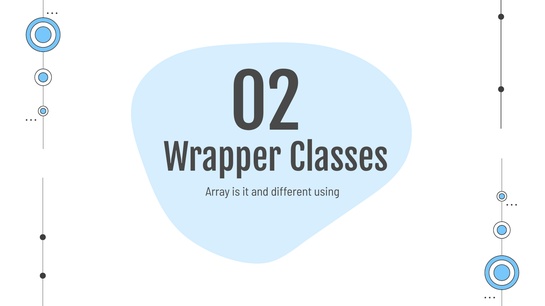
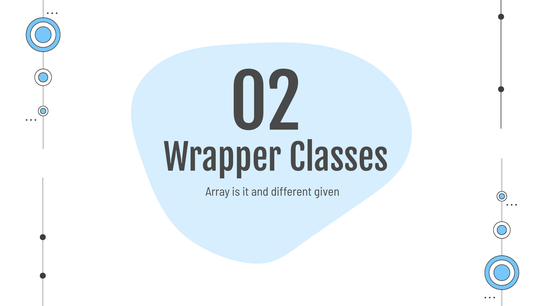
using: using -> given
